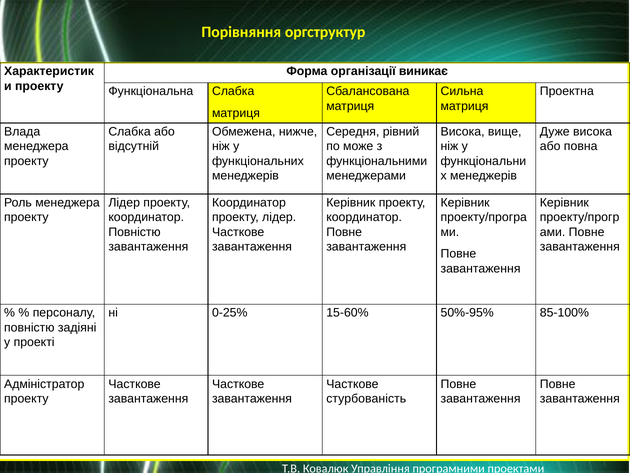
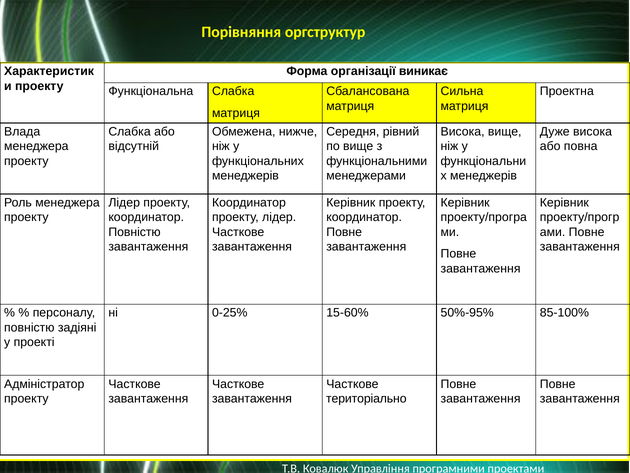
по може: може -> вище
стурбованість: стурбованість -> територіально
